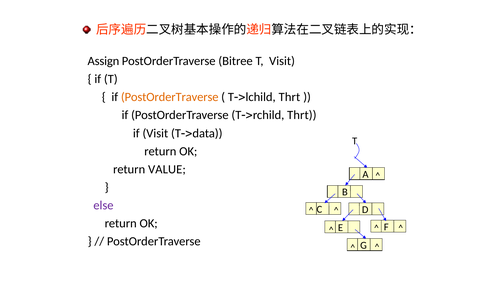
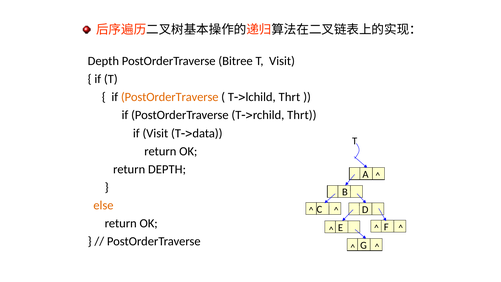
Assign at (103, 61): Assign -> Depth
return VALUE: VALUE -> DEPTH
else colour: purple -> orange
